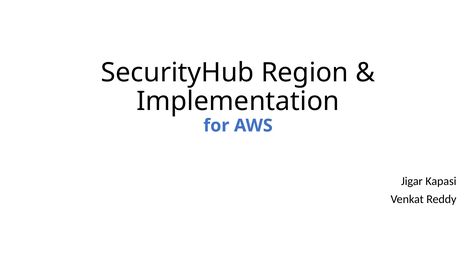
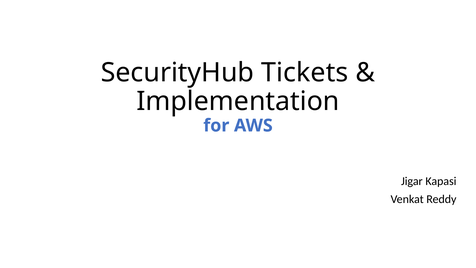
Region: Region -> Tickets
